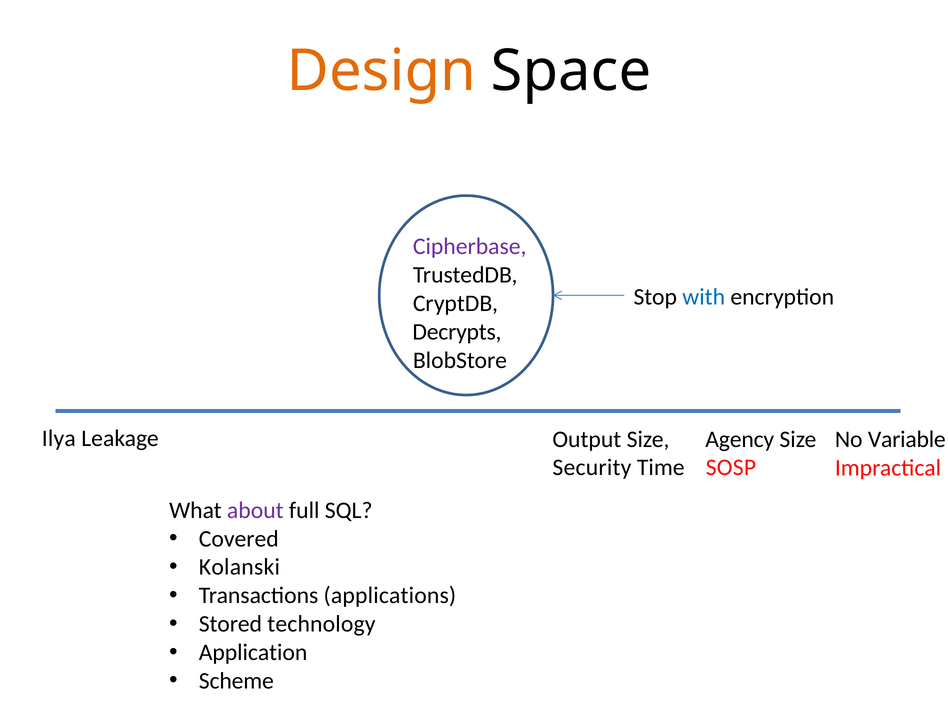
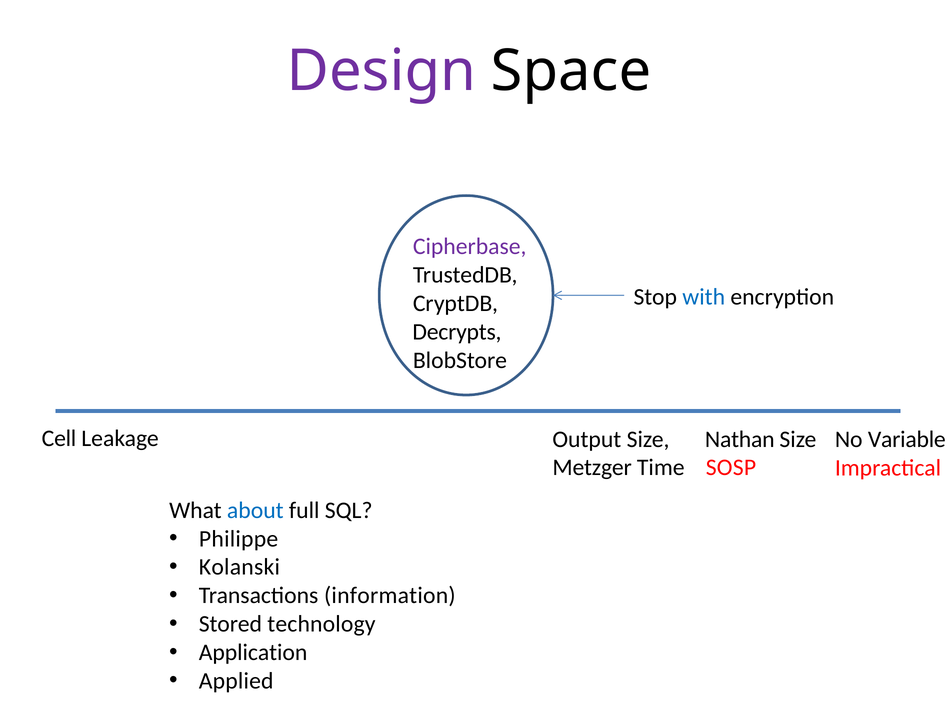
Design colour: orange -> purple
Ilya: Ilya -> Cell
Agency: Agency -> Nathan
Security: Security -> Metzger
about colour: purple -> blue
Covered: Covered -> Philippe
applications: applications -> information
Scheme: Scheme -> Applied
